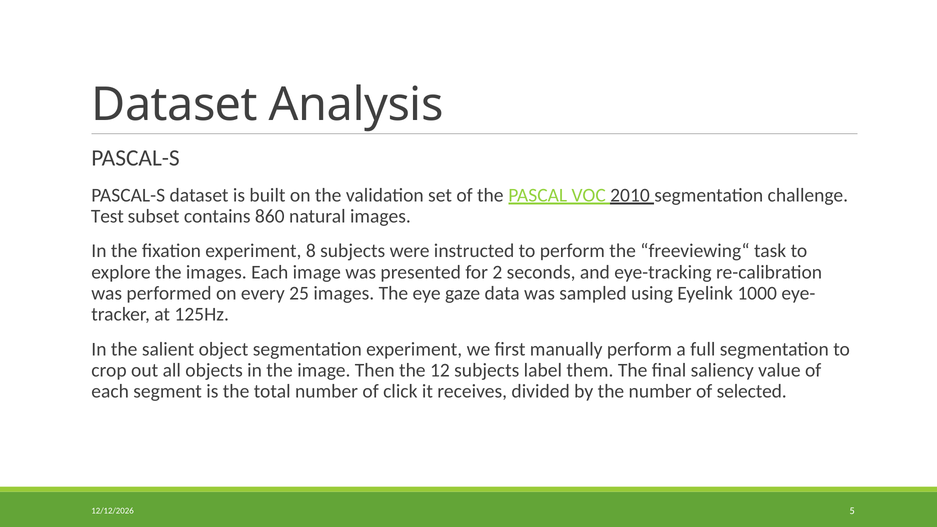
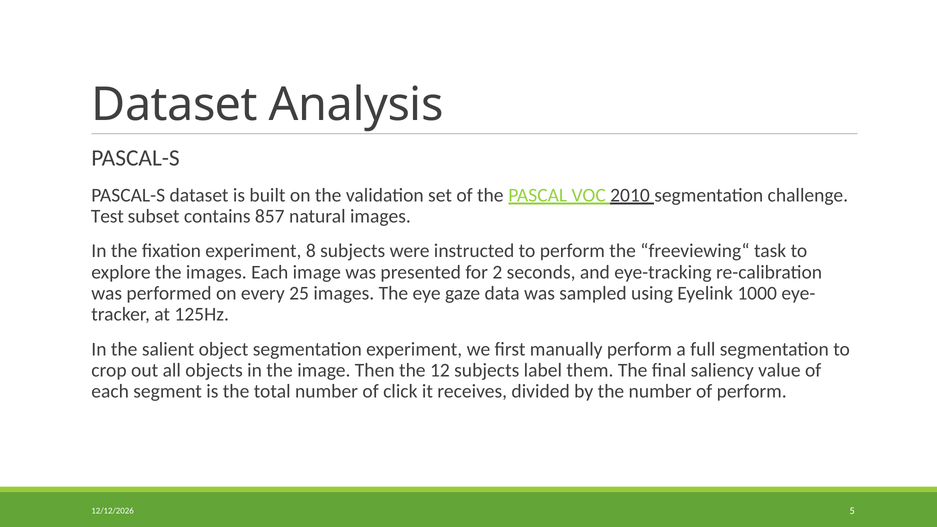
860: 860 -> 857
of selected: selected -> perform
